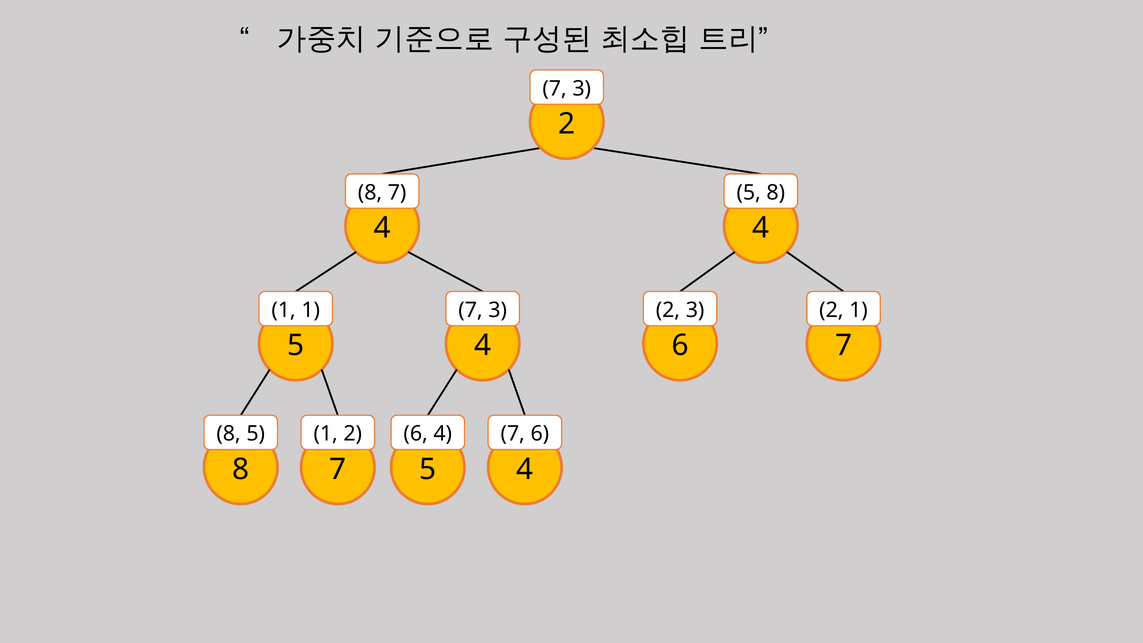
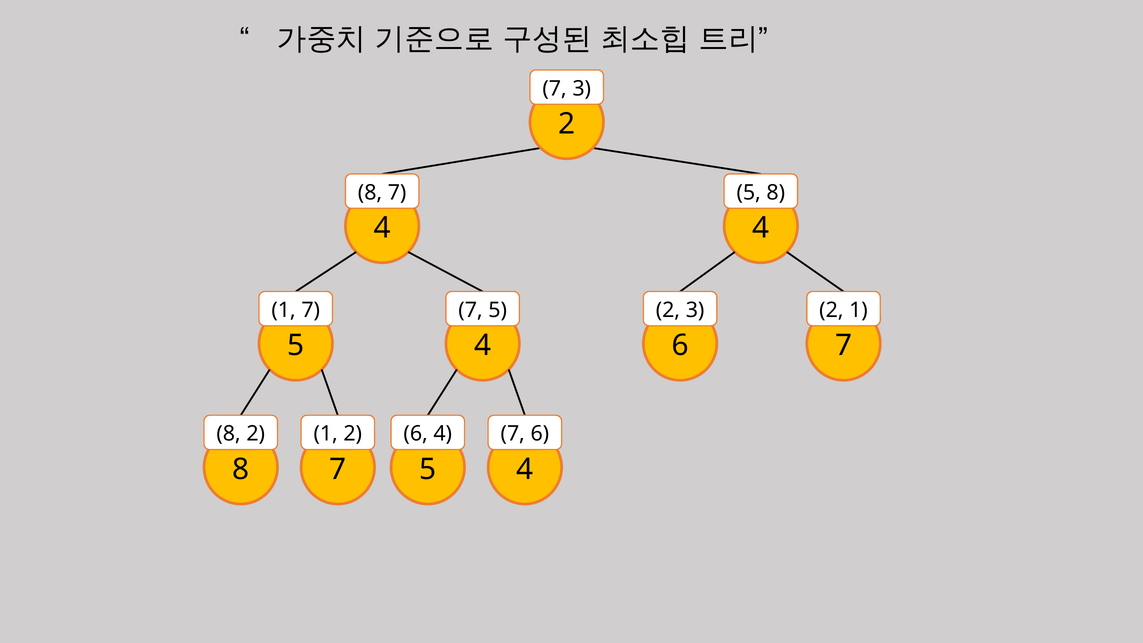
1 1: 1 -> 7
3 at (498, 310): 3 -> 5
5 at (256, 434): 5 -> 2
